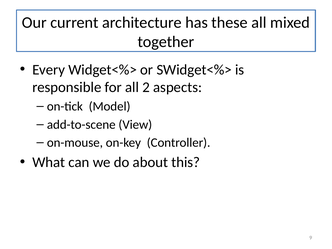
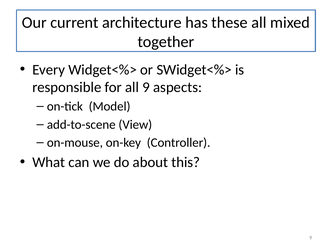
all 2: 2 -> 9
